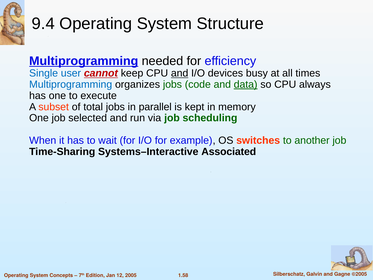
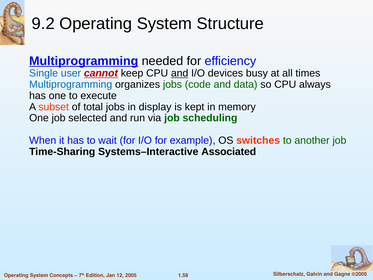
9.4: 9.4 -> 9.2
data underline: present -> none
parallel: parallel -> display
